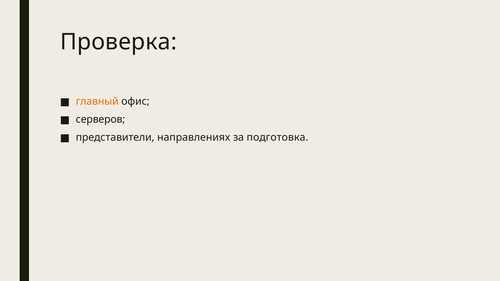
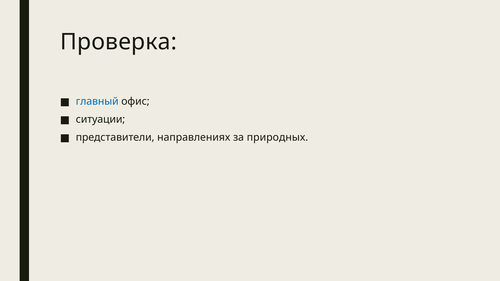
главный colour: orange -> blue
серверов: серверов -> ситуации
подготовка: подготовка -> природных
